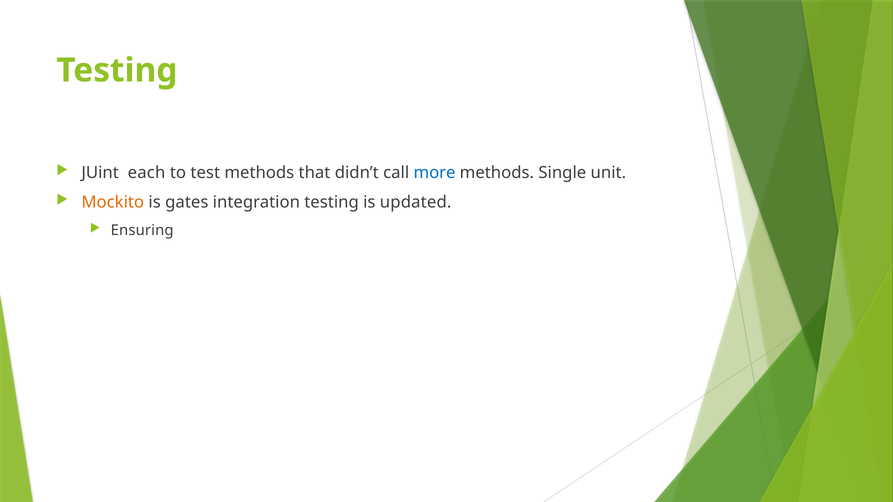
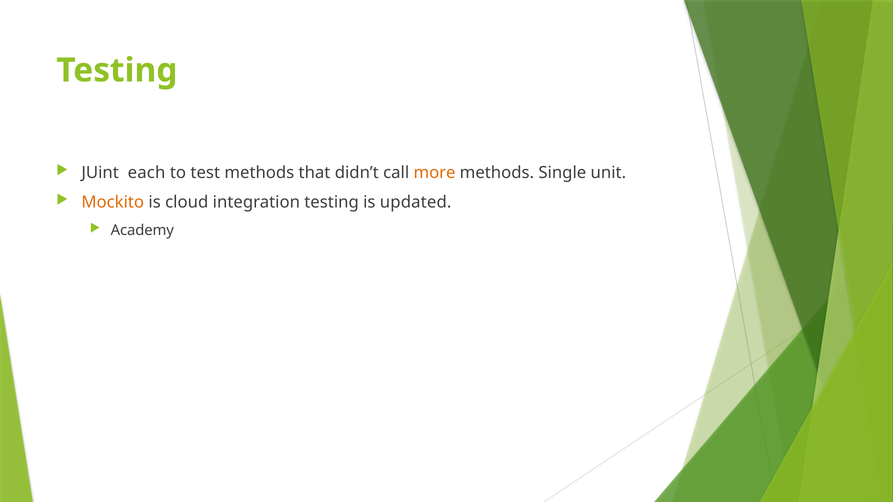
more colour: blue -> orange
gates: gates -> cloud
Ensuring: Ensuring -> Academy
